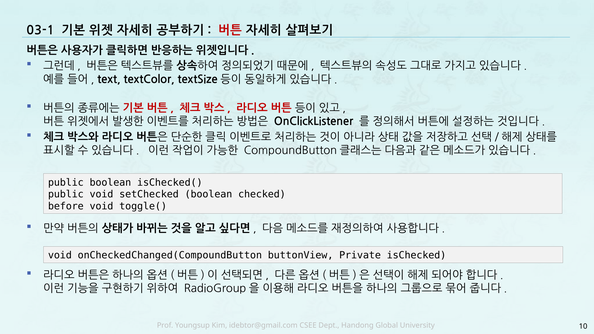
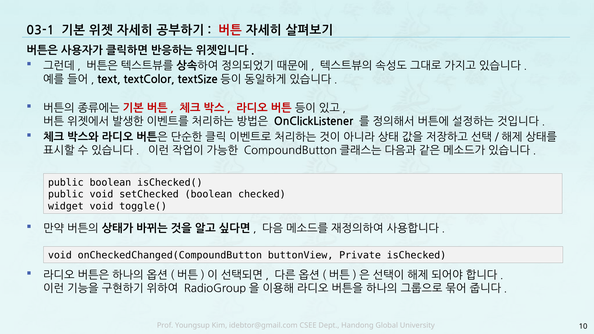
before: before -> widget
